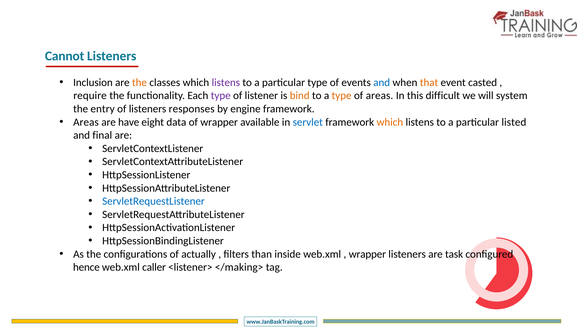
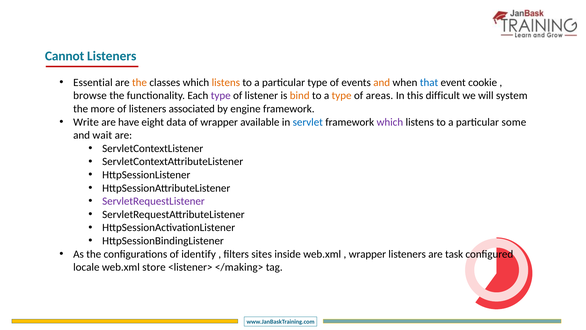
Inclusion: Inclusion -> Essential
listens at (226, 82) colour: purple -> orange
and at (382, 82) colour: blue -> orange
that colour: orange -> blue
casted: casted -> cookie
require: require -> browse
entry: entry -> more
responses: responses -> associated
Areas at (86, 122): Areas -> Write
which at (390, 122) colour: orange -> purple
listed: listed -> some
final: final -> wait
ServletRequestListener colour: blue -> purple
actually: actually -> identify
than: than -> sites
hence: hence -> locale
caller: caller -> store
